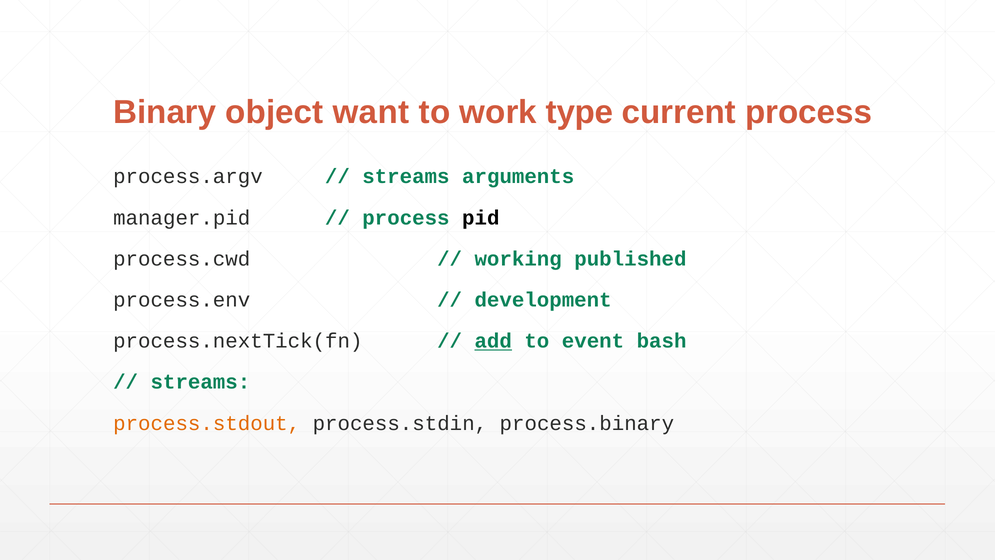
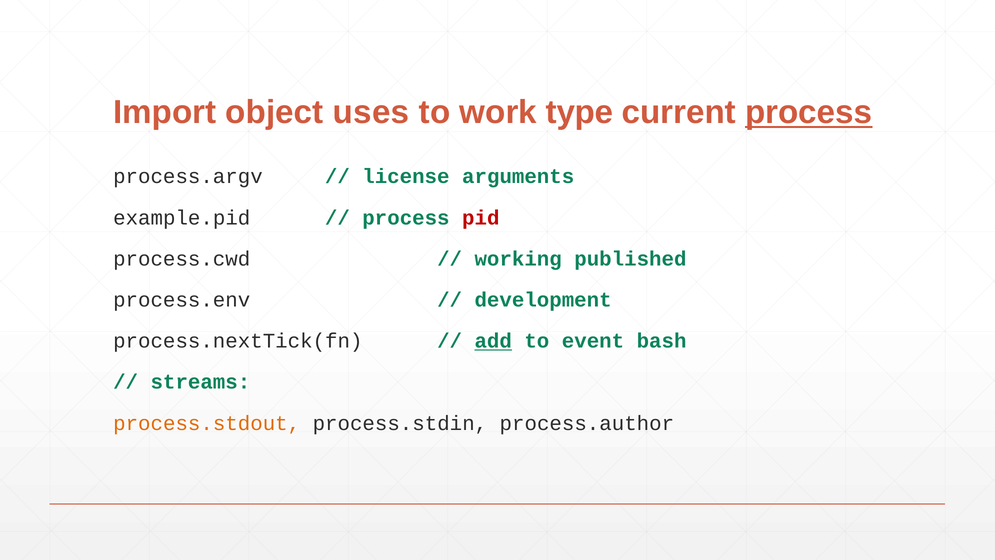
Binary: Binary -> Import
want: want -> uses
process at (809, 112) underline: none -> present
streams at (406, 177): streams -> license
manager.pid: manager.pid -> example.pid
pid colour: black -> red
process.binary: process.binary -> process.author
